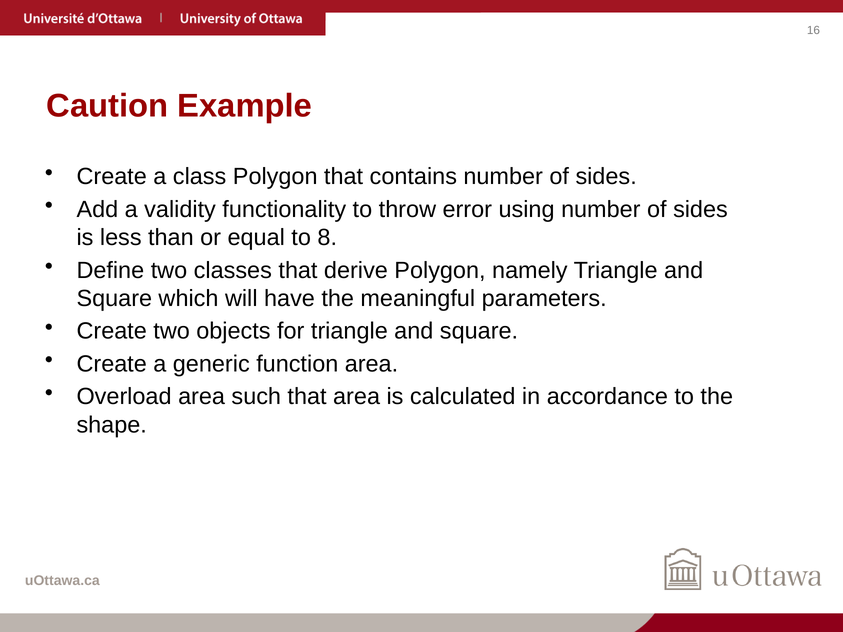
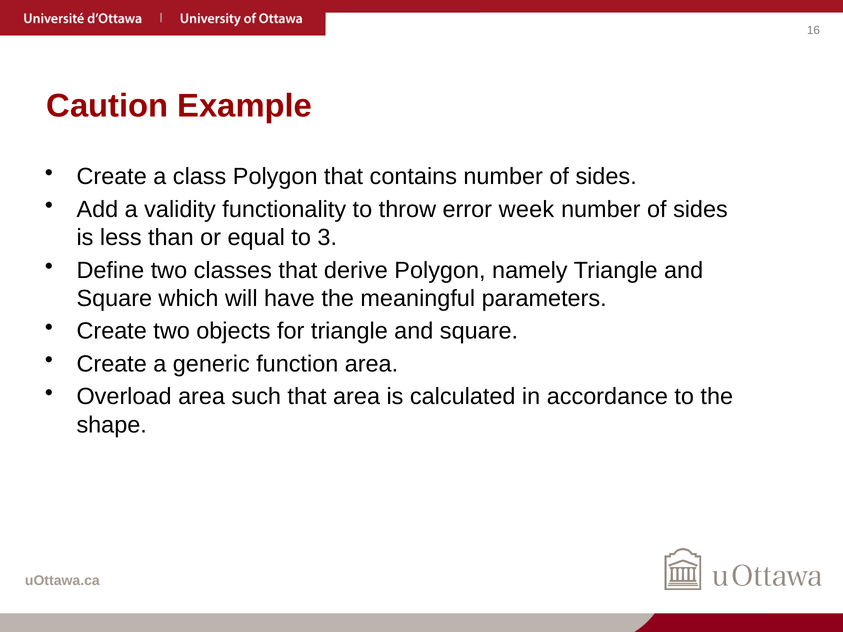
using: using -> week
8: 8 -> 3
